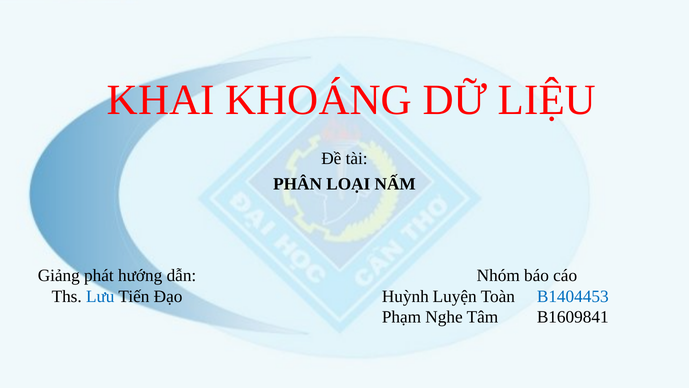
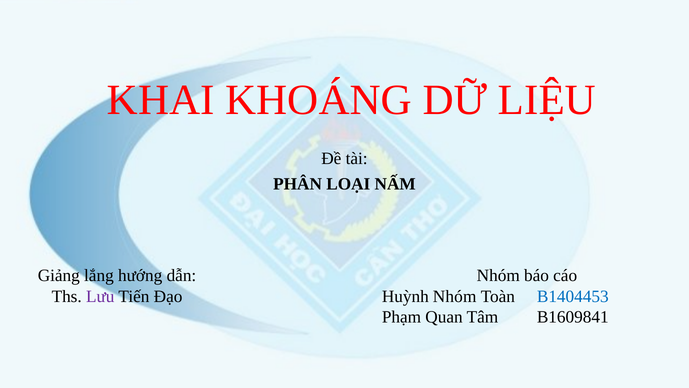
phát: phát -> lắng
Lưu colour: blue -> purple
Huỳnh Luyện: Luyện -> Nhóm
Nghe: Nghe -> Quan
